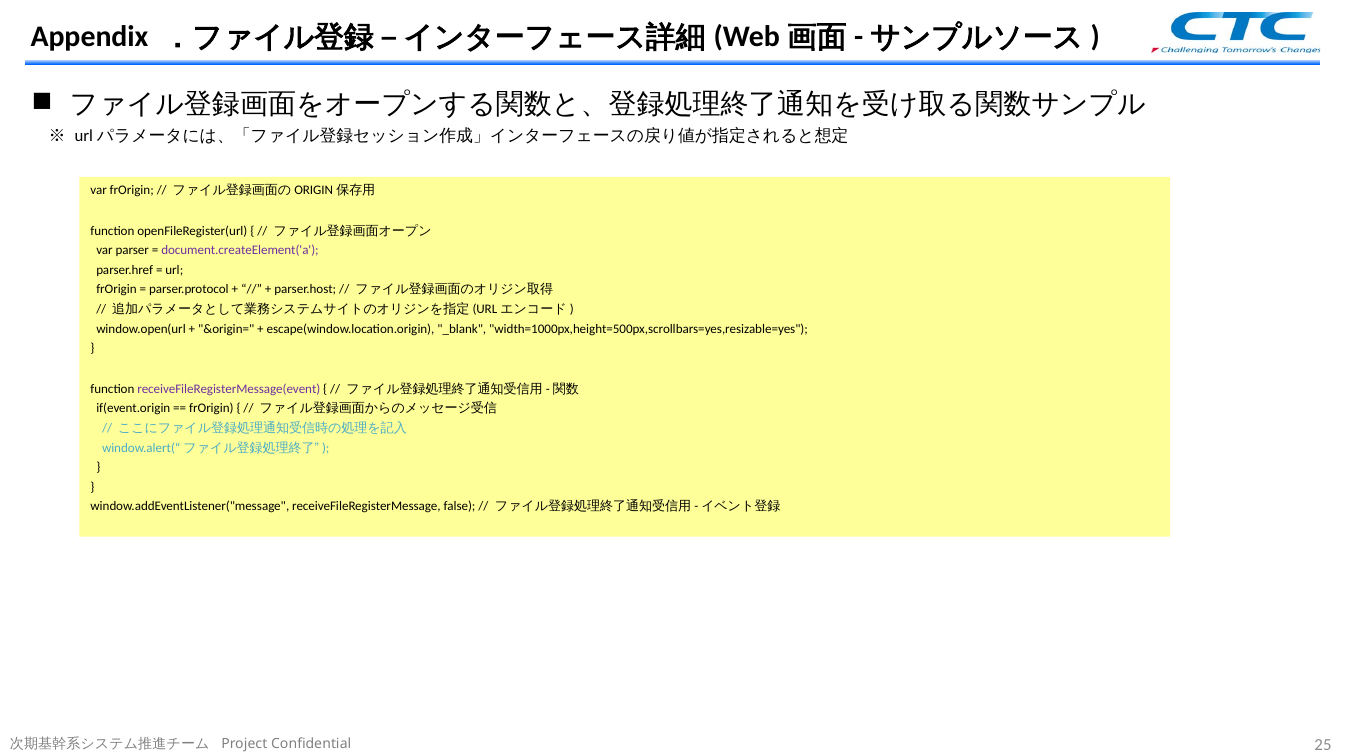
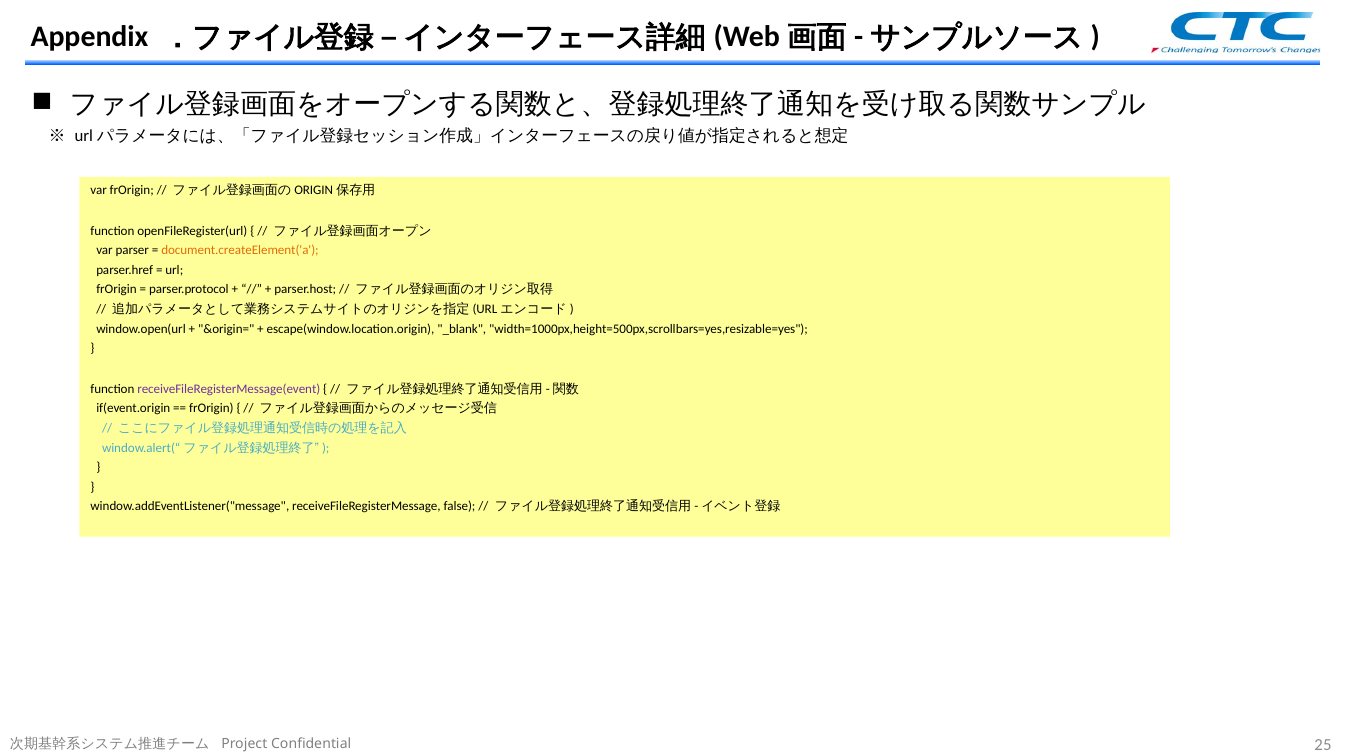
document.createElement('a colour: purple -> orange
